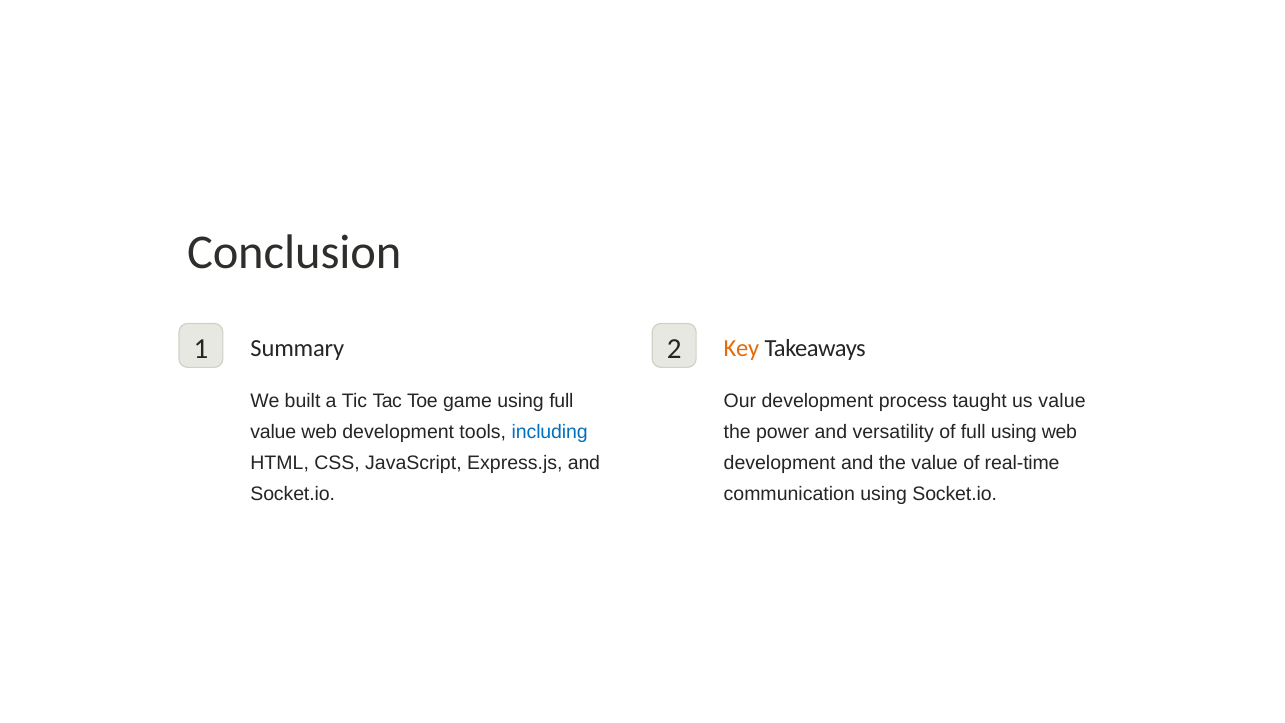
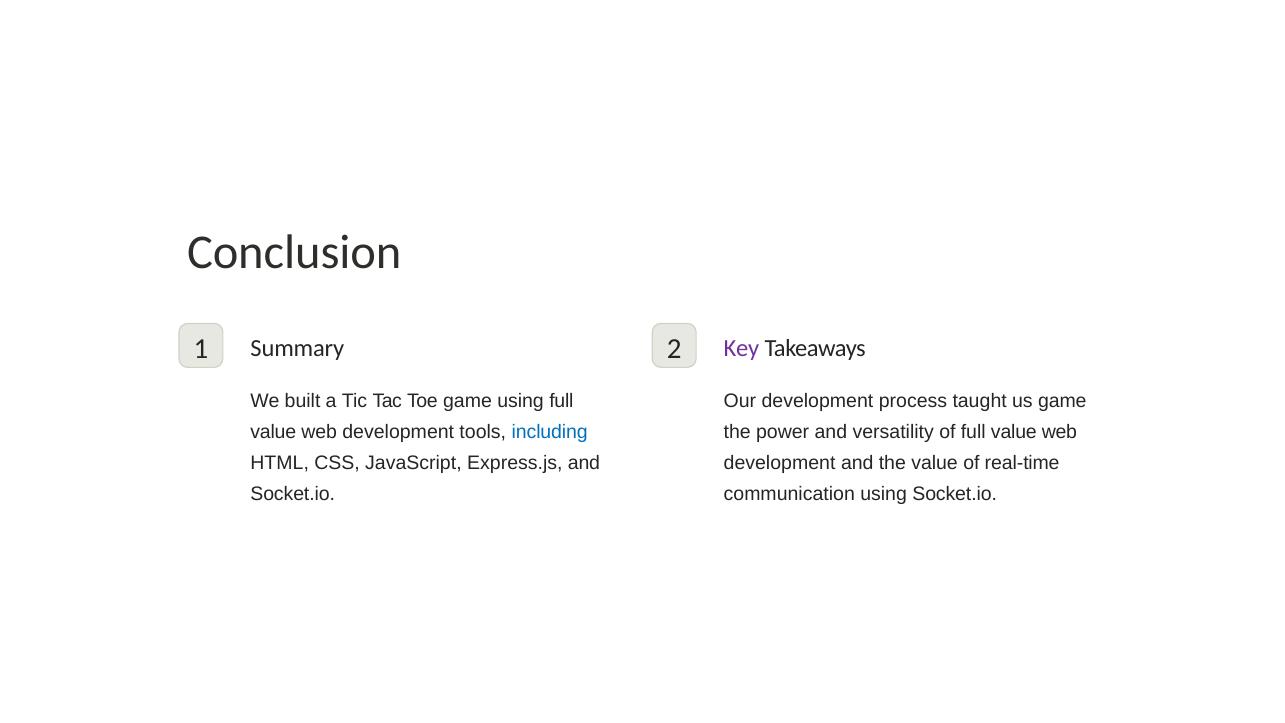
Key colour: orange -> purple
us value: value -> game
of full using: using -> value
